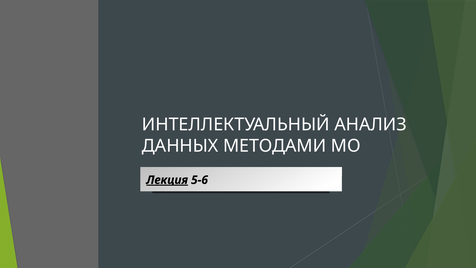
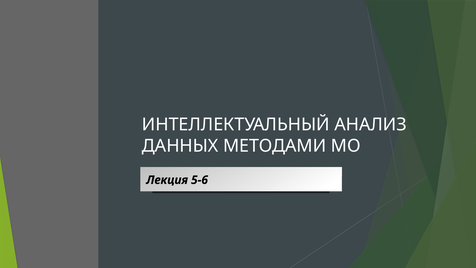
Лекция underline: present -> none
